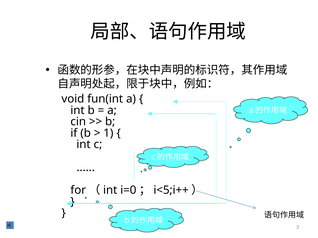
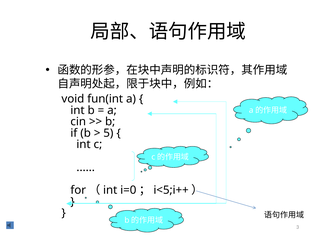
1: 1 -> 5
